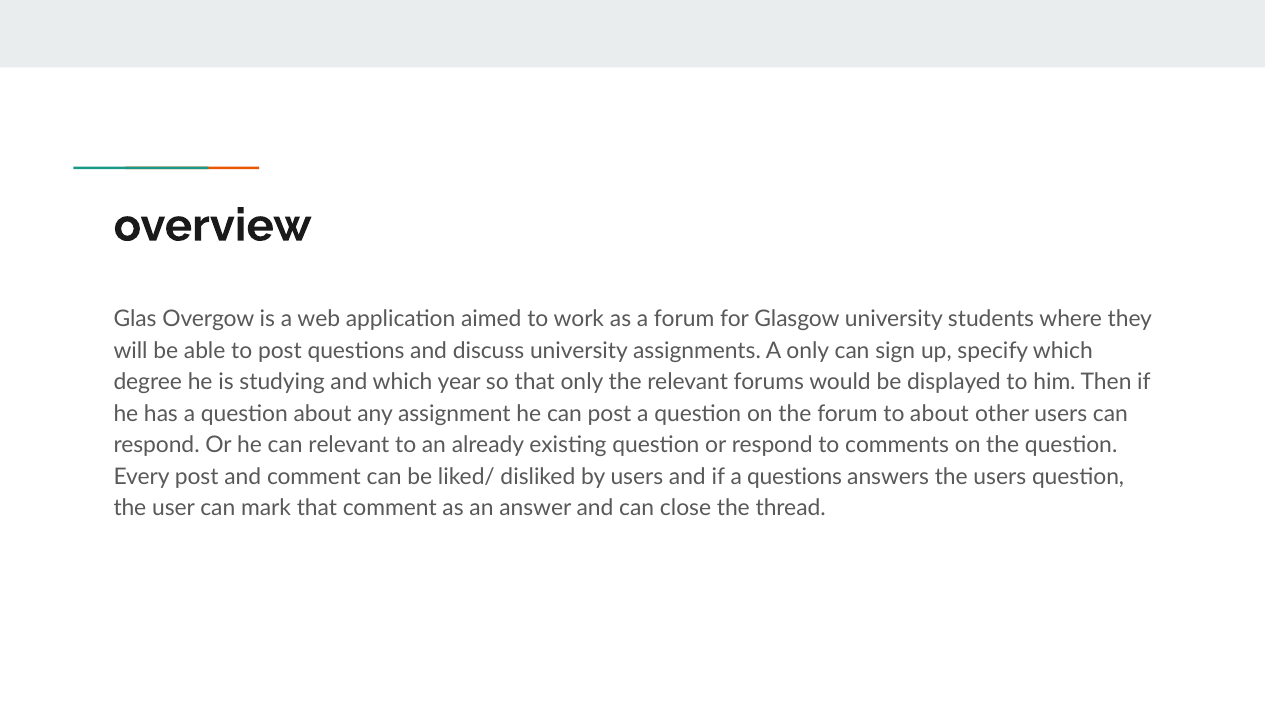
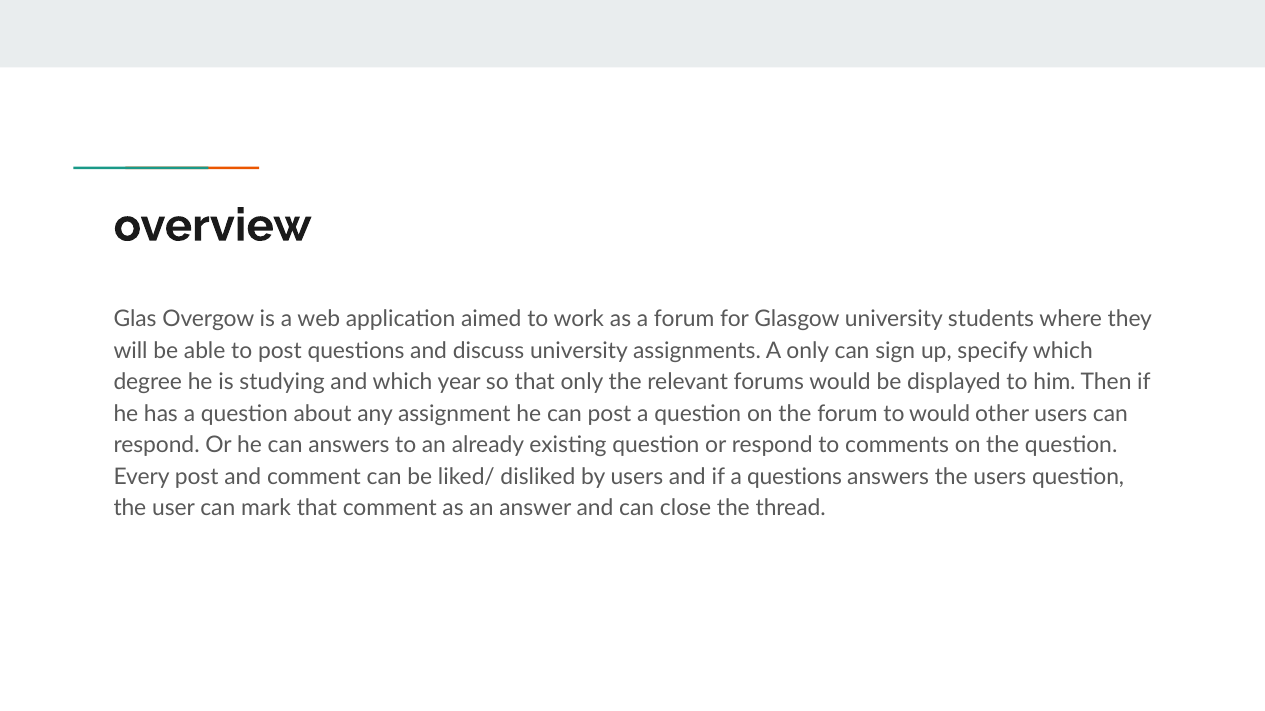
to about: about -> would
can relevant: relevant -> answers
